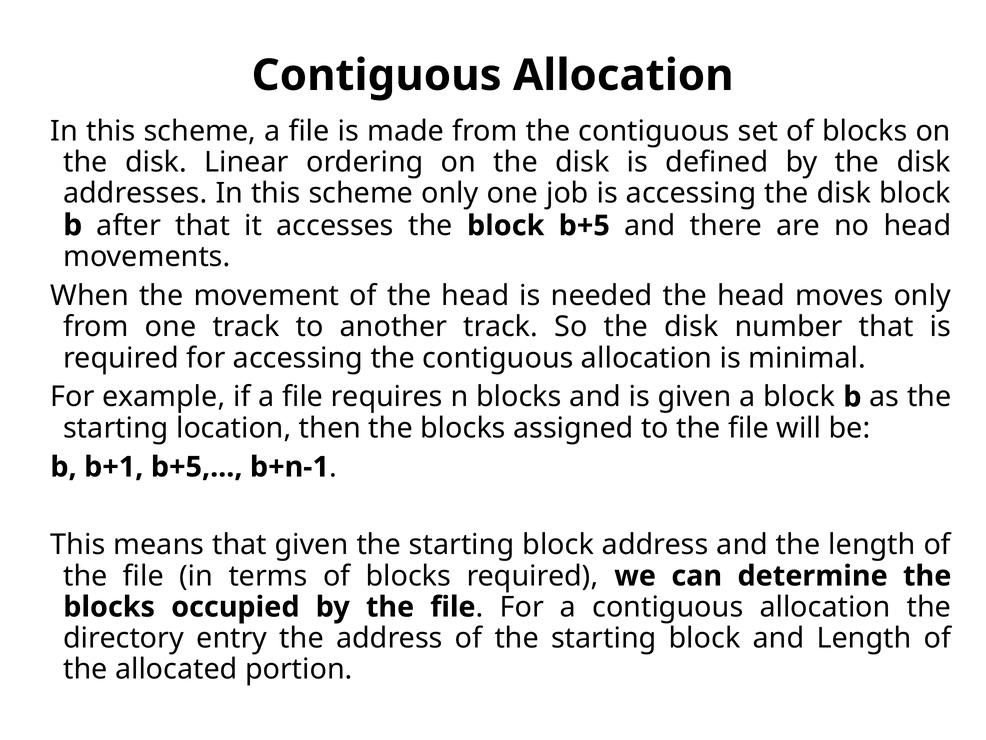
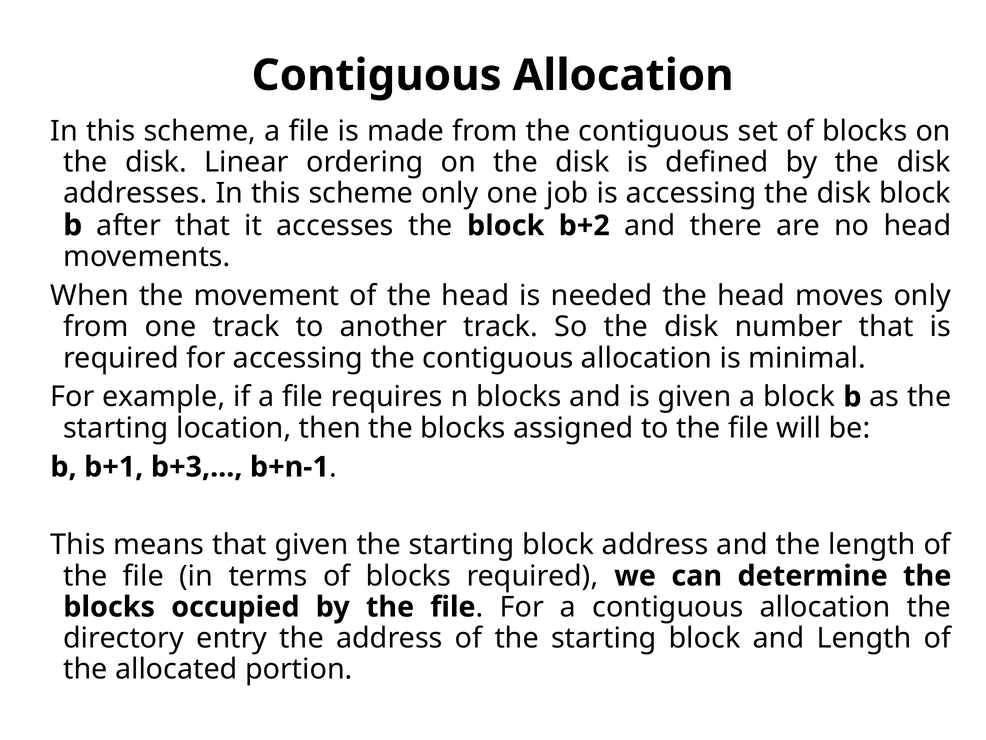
block b+5: b+5 -> b+2
b+1 b+5: b+5 -> b+3
